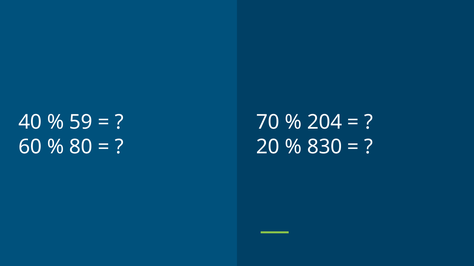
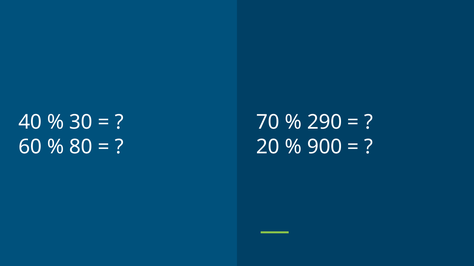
59: 59 -> 30
204: 204 -> 290
830: 830 -> 900
